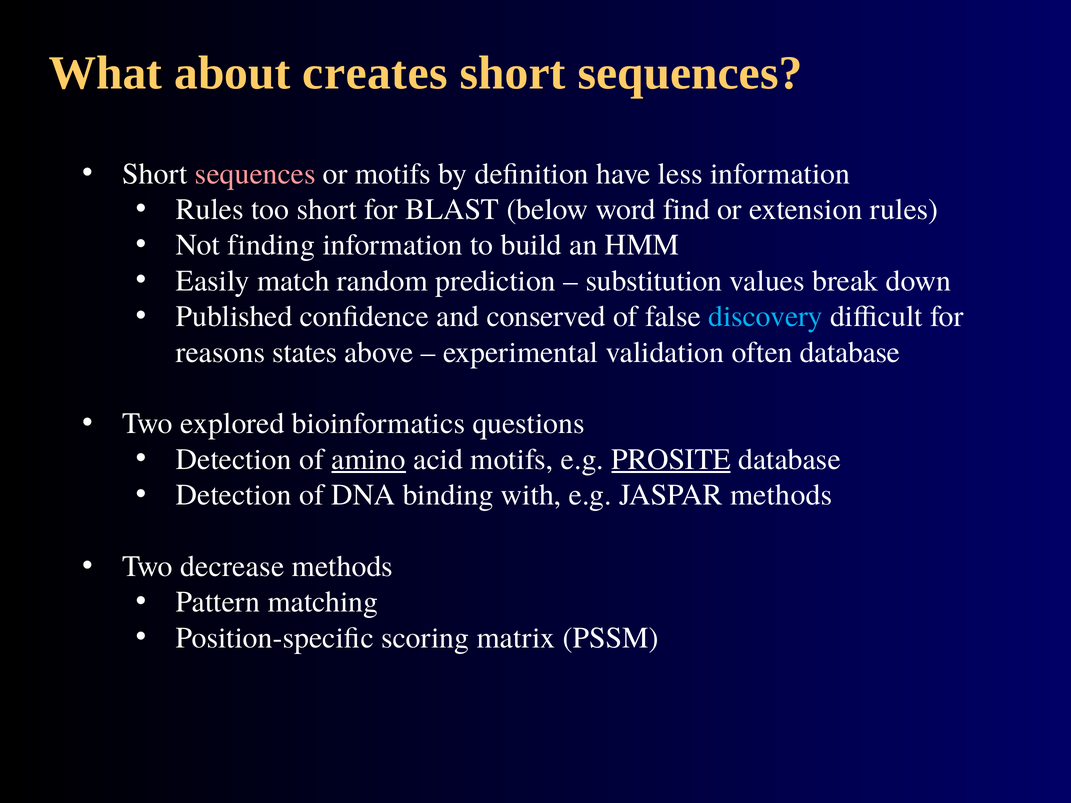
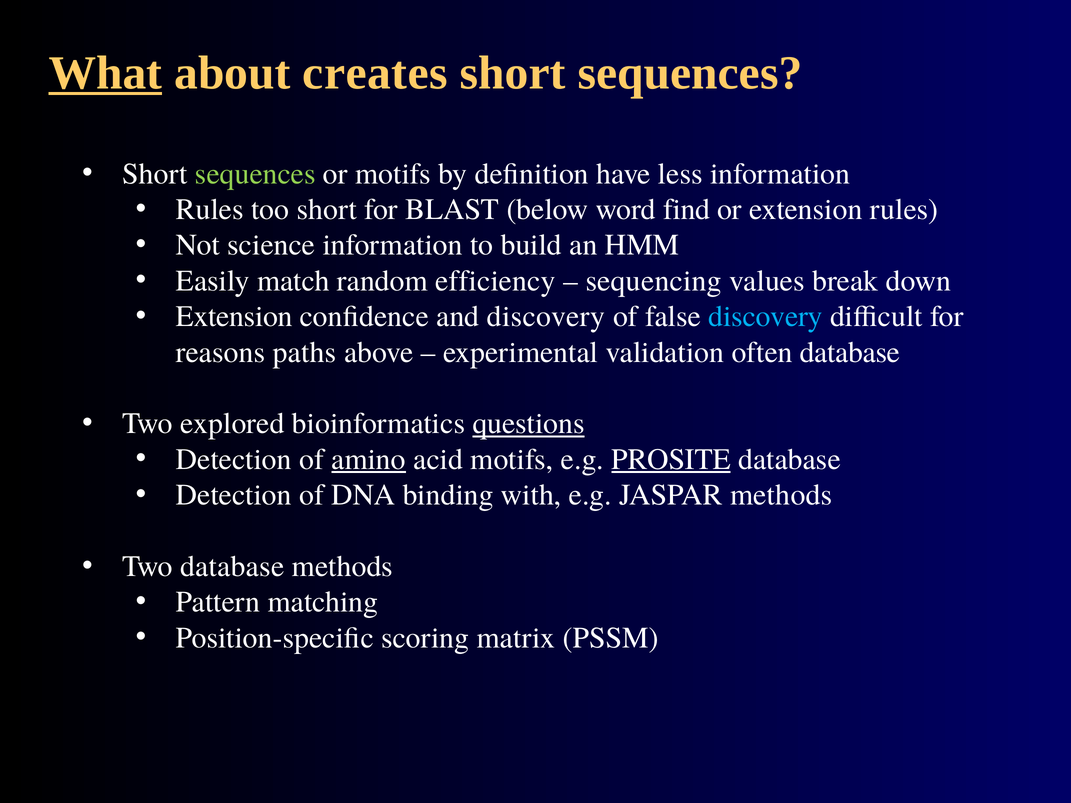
What underline: none -> present
sequences at (255, 174) colour: pink -> light green
finding: finding -> science
prediction: prediction -> efficiency
substitution: substitution -> sequencing
Published at (234, 317): Published -> Extension
and conserved: conserved -> discovery
states: states -> paths
questions underline: none -> present
Two decrease: decrease -> database
